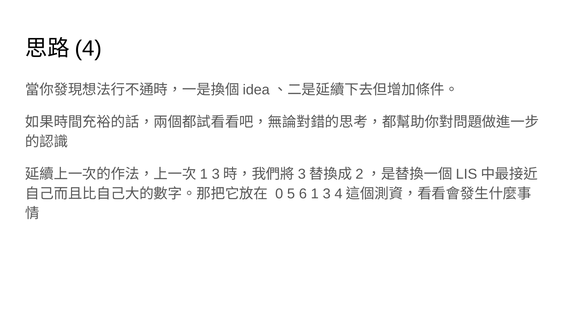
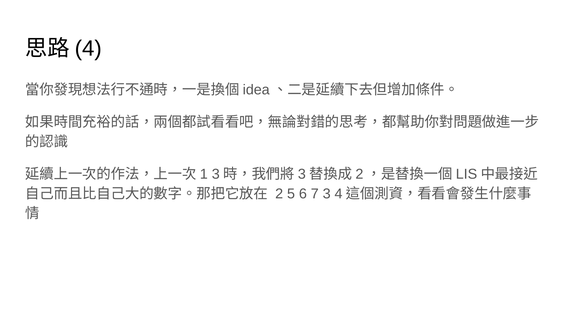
0: 0 -> 2
1: 1 -> 7
